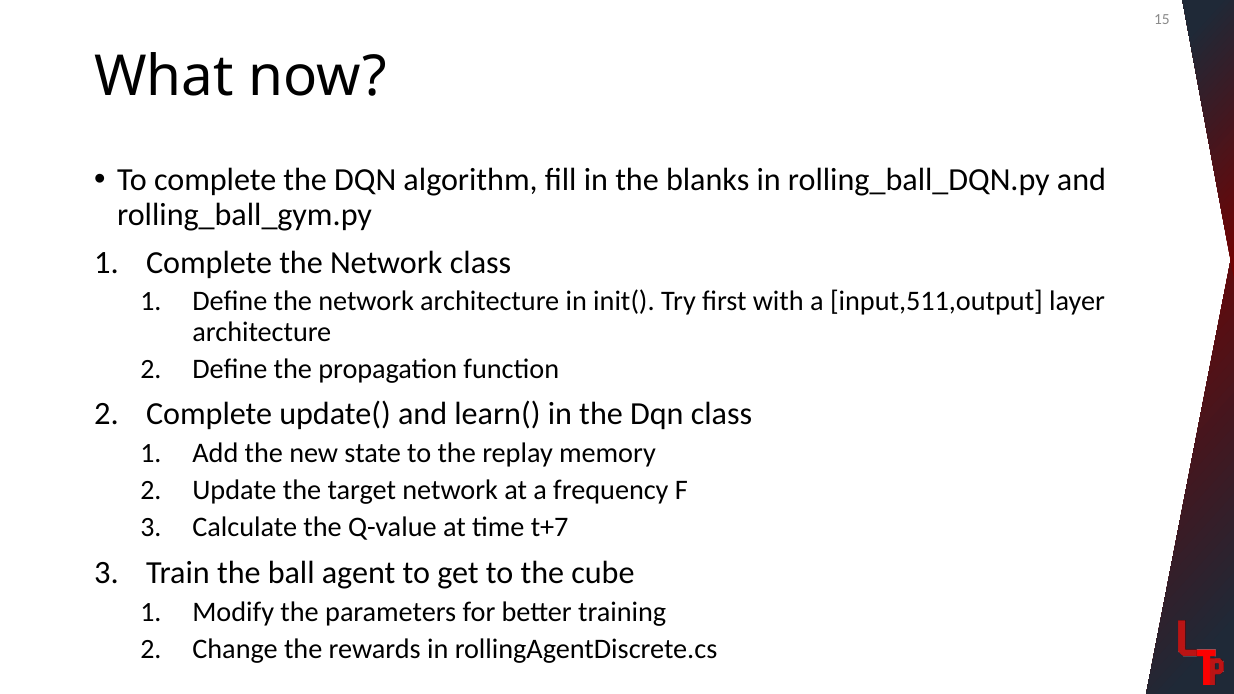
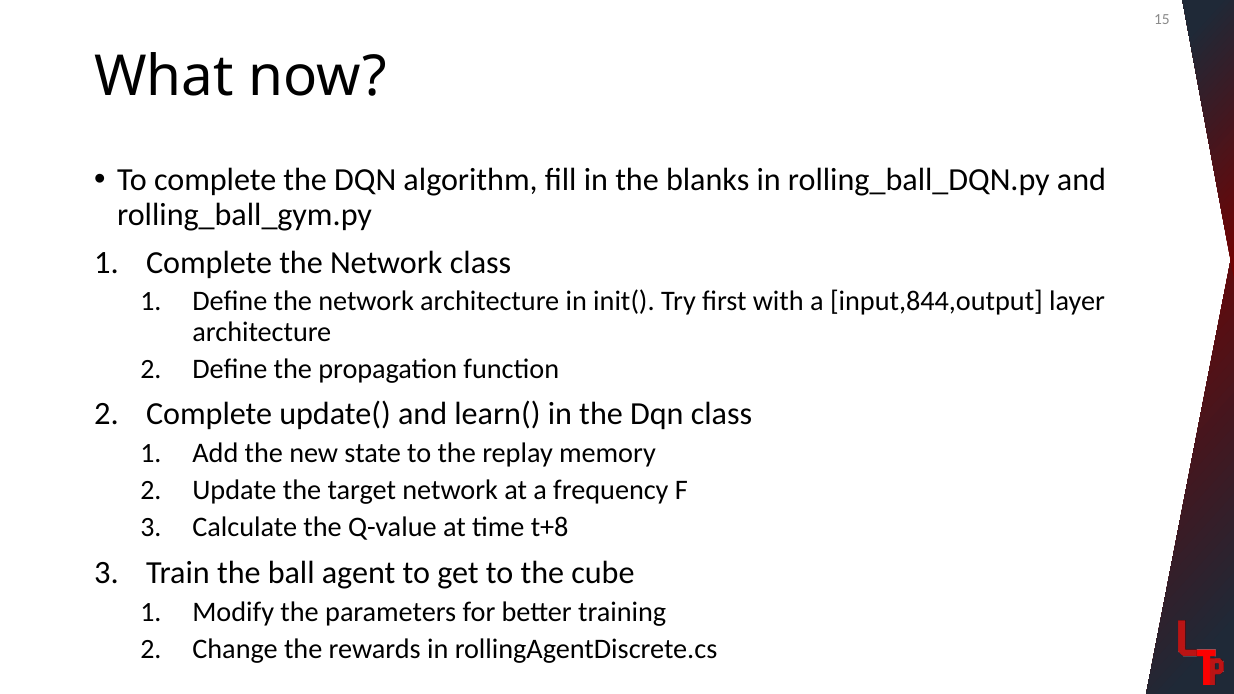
input,511,output: input,511,output -> input,844,output
t+7: t+7 -> t+8
